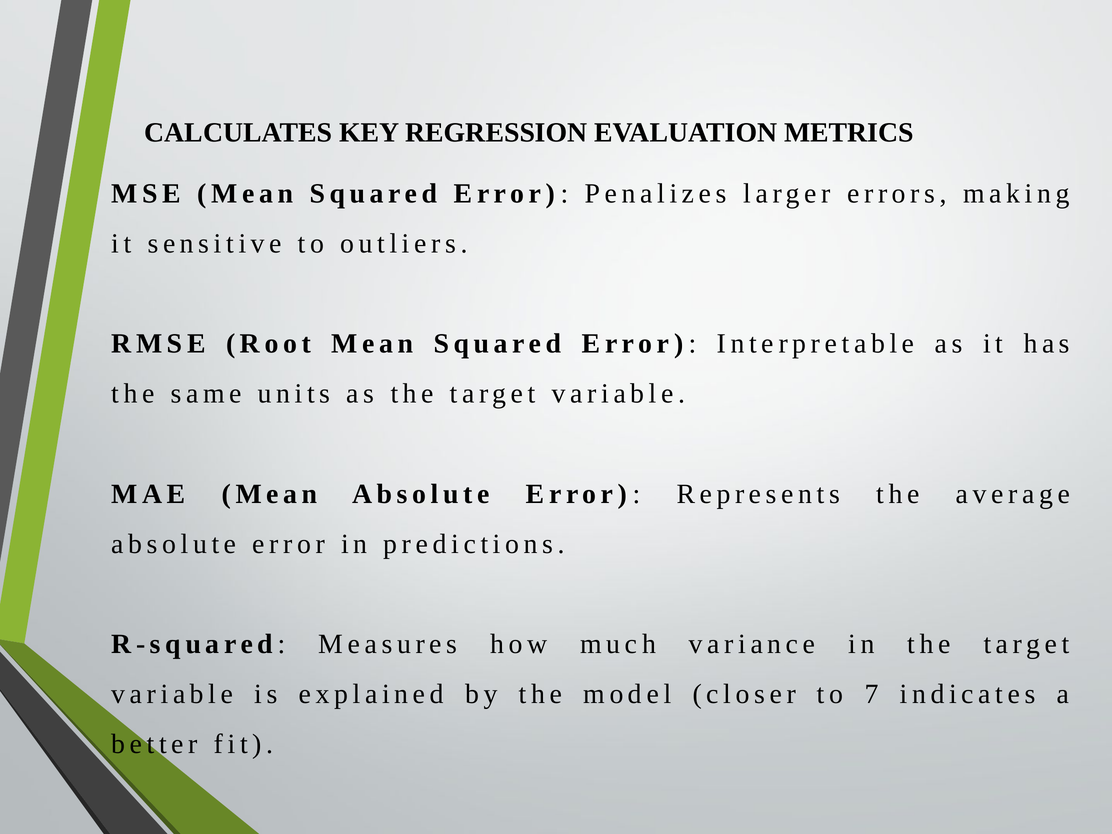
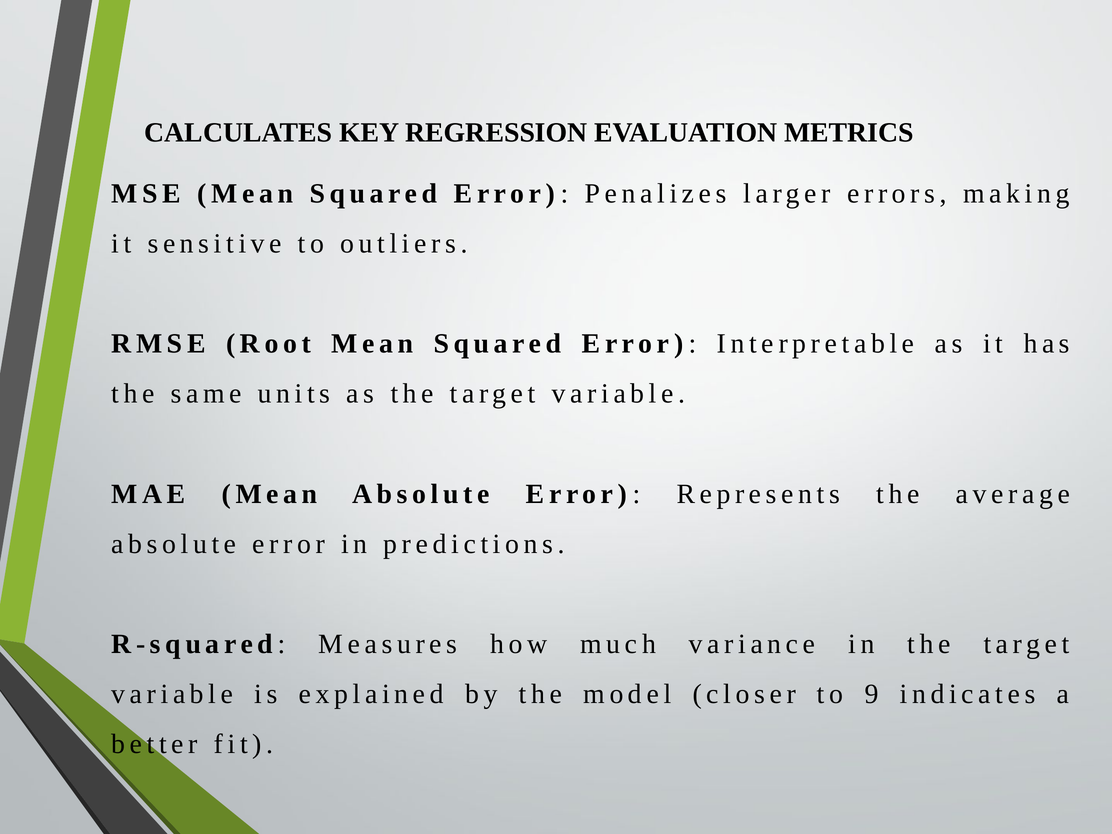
7: 7 -> 9
